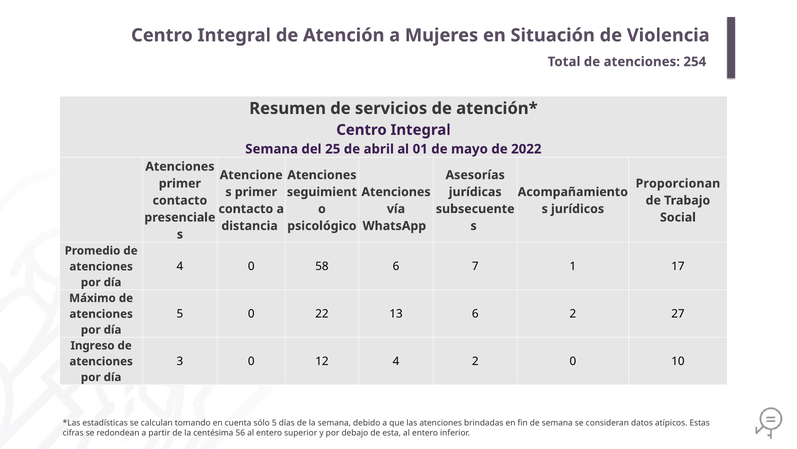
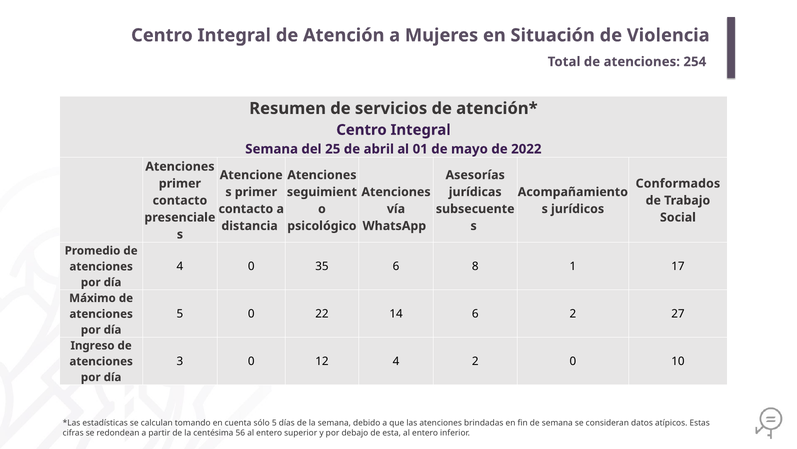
Proporcionan: Proporcionan -> Conformados
58: 58 -> 35
7: 7 -> 8
13: 13 -> 14
